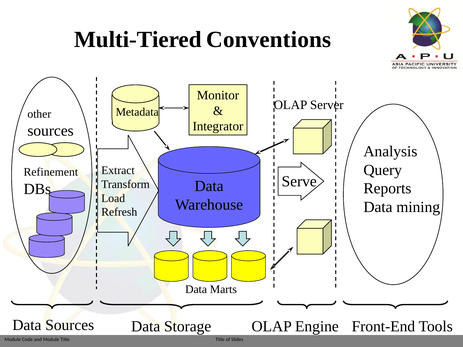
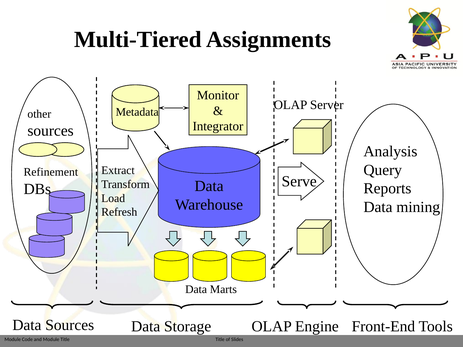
Conventions: Conventions -> Assignments
